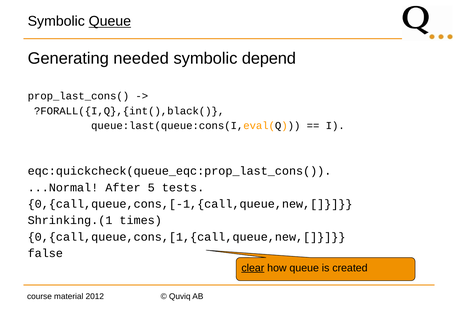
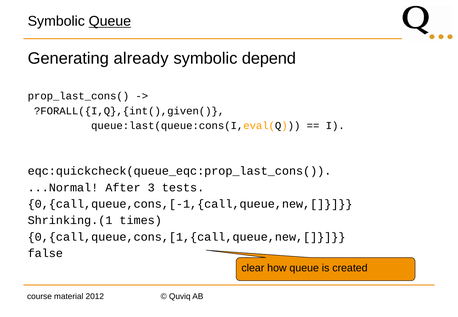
needed: needed -> already
?FORALL({I,Q},{int(),black(: ?FORALL({I,Q},{int(),black( -> ?FORALL({I,Q},{int(),given(
5: 5 -> 3
clear underline: present -> none
